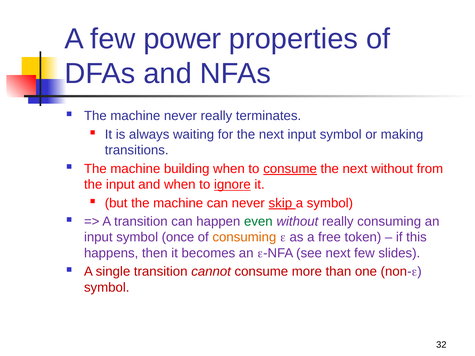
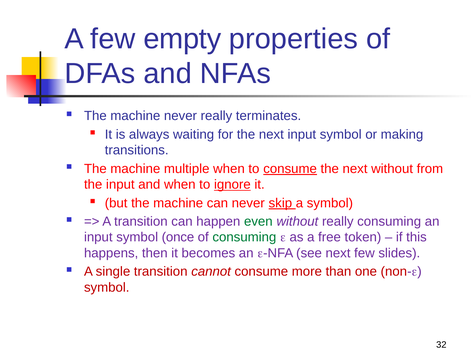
power: power -> empty
building: building -> multiple
consuming at (244, 237) colour: orange -> green
